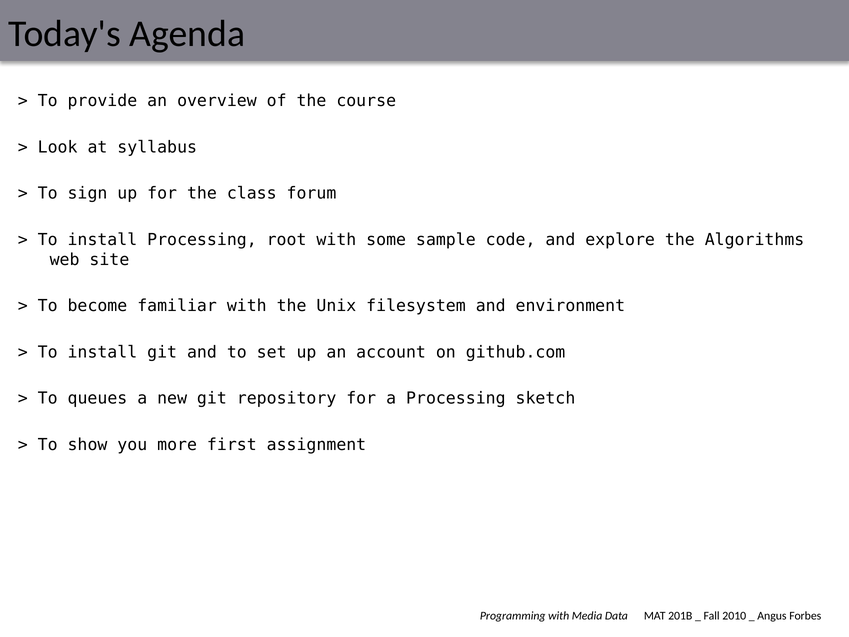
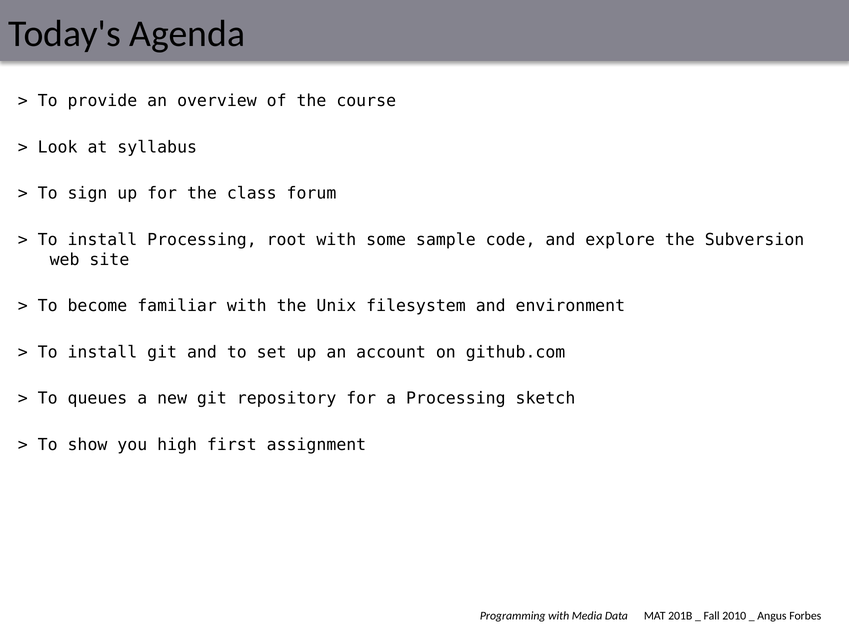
Algorithms: Algorithms -> Subversion
more: more -> high
